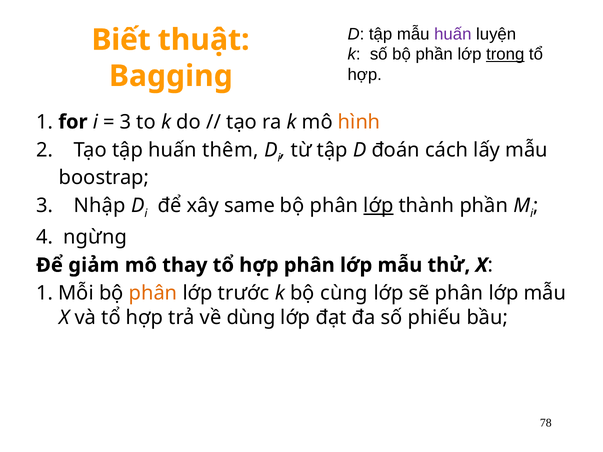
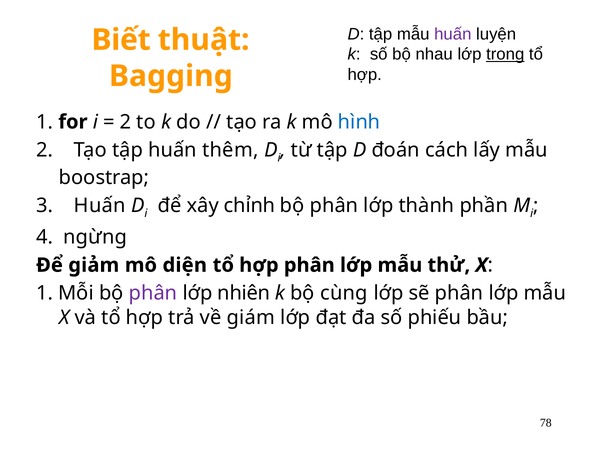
bộ phần: phần -> nhau
3 at (126, 122): 3 -> 2
hình colour: orange -> blue
3 Nhập: Nhập -> Huấn
same: same -> chỉnh
lớp at (378, 206) underline: present -> none
thay: thay -> diện
phân at (153, 293) colour: orange -> purple
trước: trước -> nhiên
dùng: dùng -> giám
